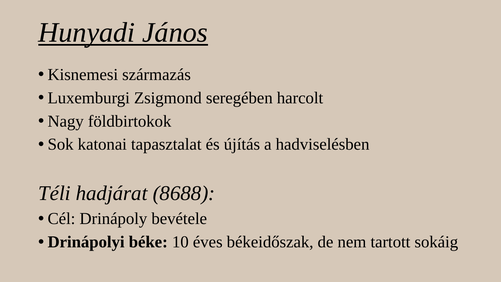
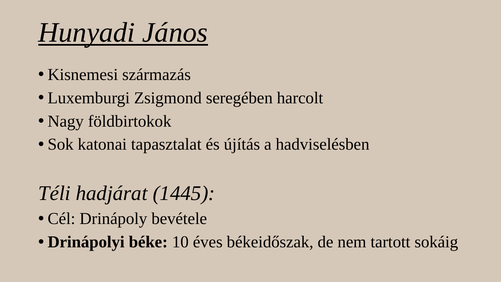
8688: 8688 -> 1445
